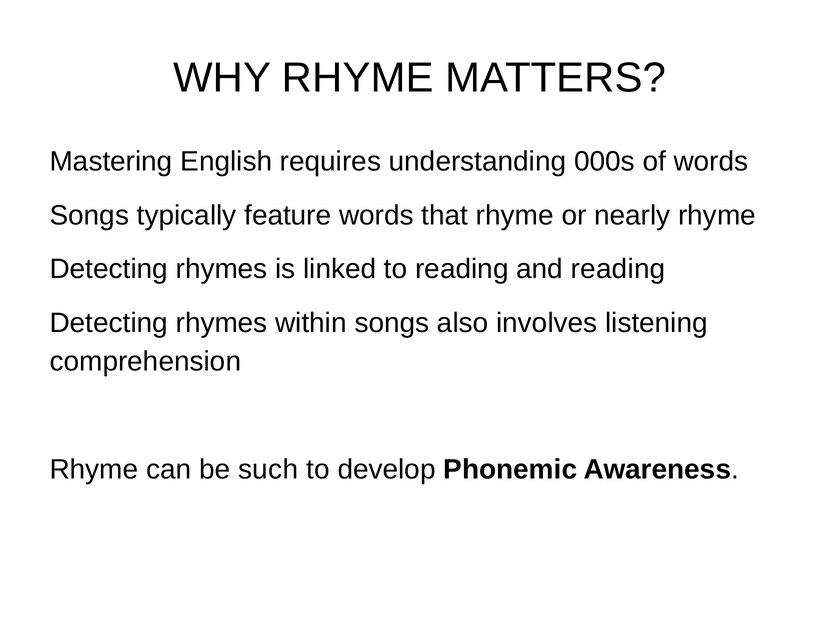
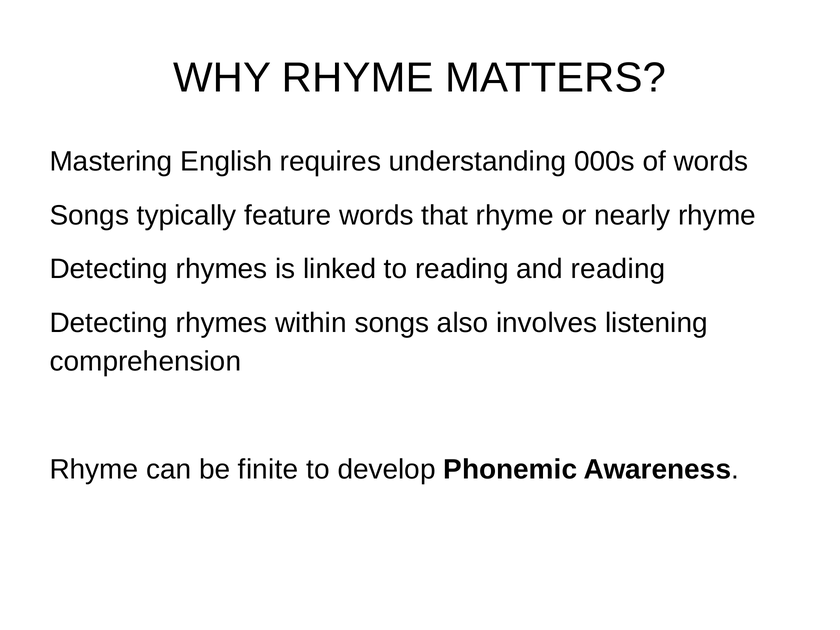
such: such -> finite
